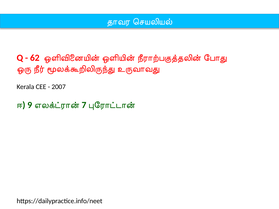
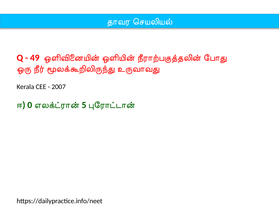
62: 62 -> 49
9: 9 -> 0
7: 7 -> 5
